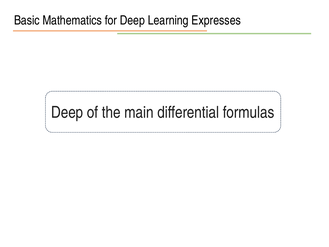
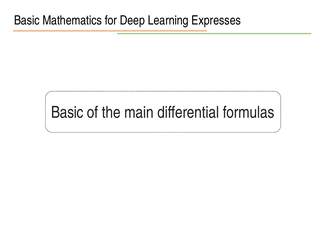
Deep at (67, 112): Deep -> Basic
